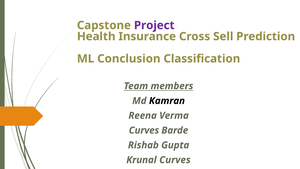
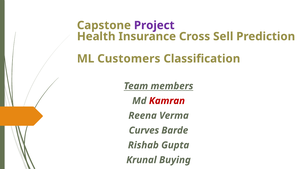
Conclusion: Conclusion -> Customers
Kamran colour: black -> red
Krunal Curves: Curves -> Buying
